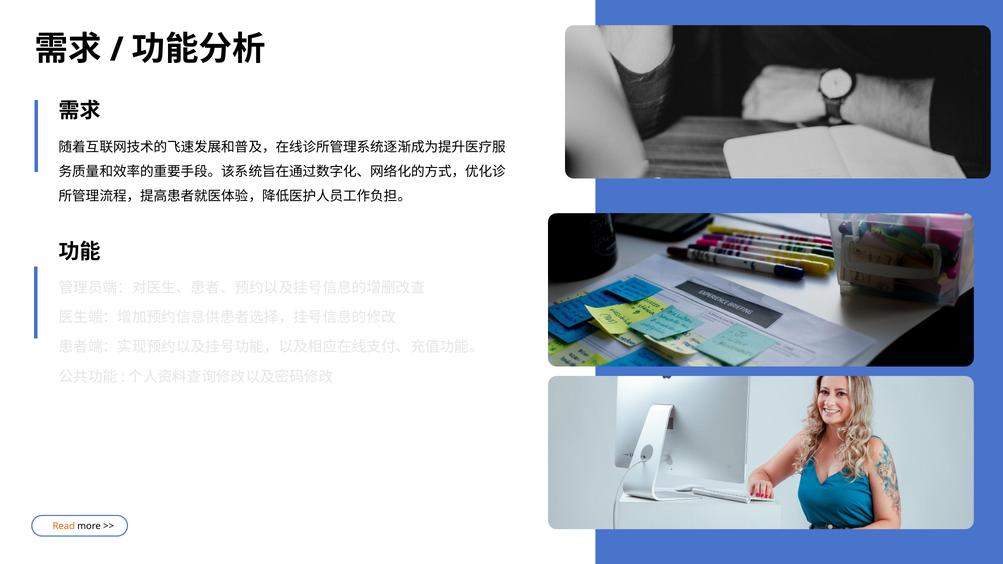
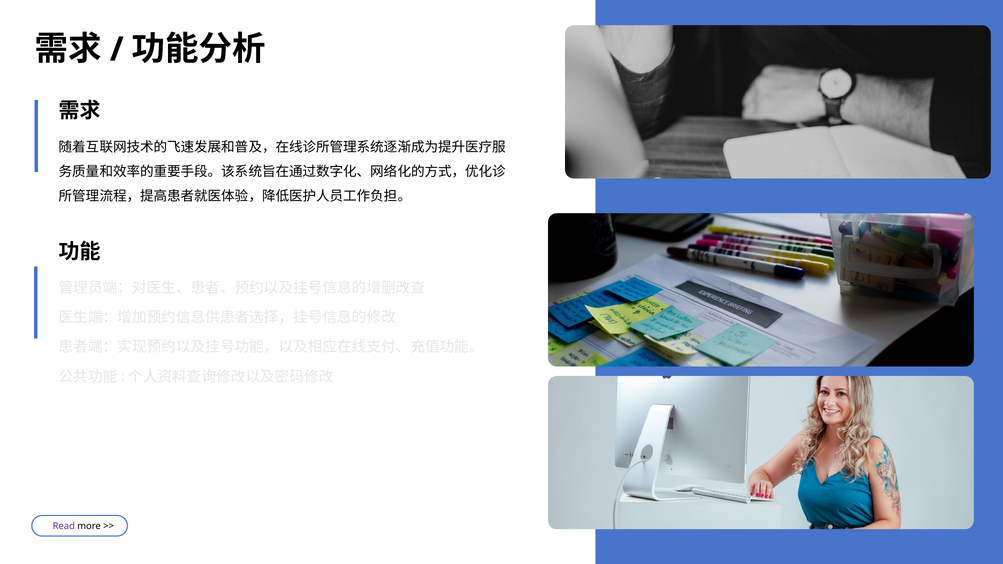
Read colour: orange -> purple
